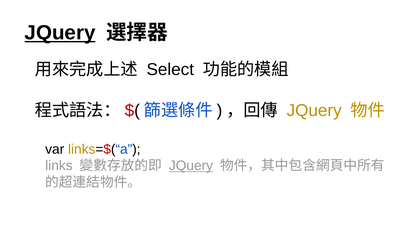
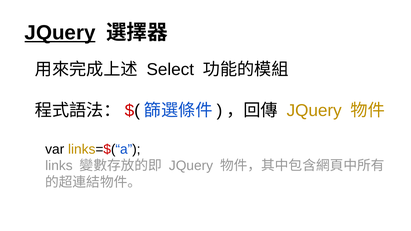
JQuery at (191, 166) underline: present -> none
